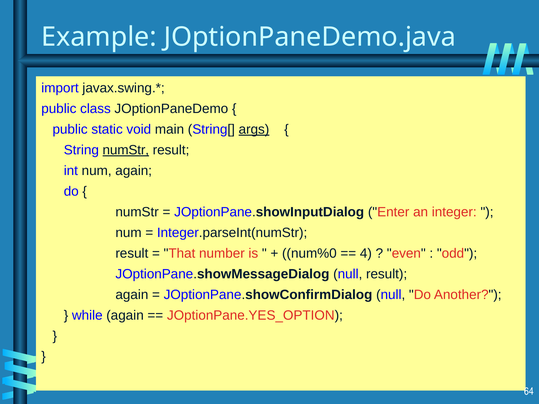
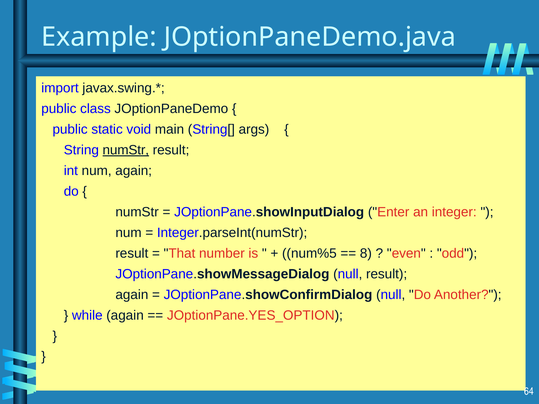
args underline: present -> none
num%0: num%0 -> num%5
4: 4 -> 8
